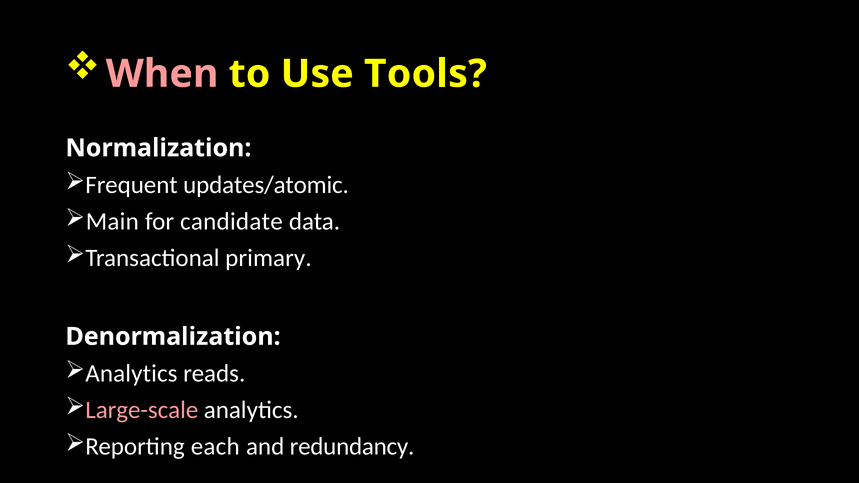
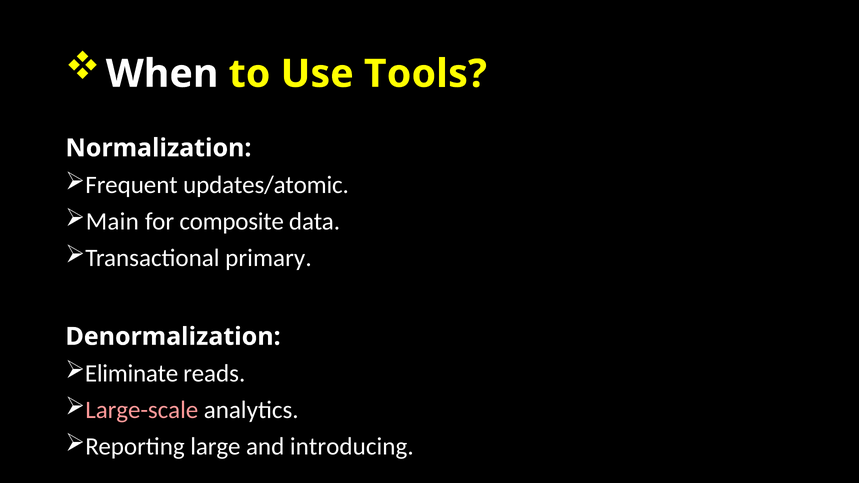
When colour: pink -> white
candidate: candidate -> composite
Analytics at (131, 374): Analytics -> Eliminate
each: each -> large
redundancy: redundancy -> introducing
